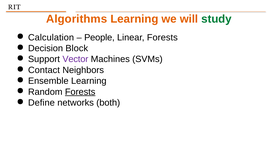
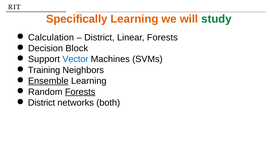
Algorithms: Algorithms -> Specifically
People at (99, 38): People -> District
Vector colour: purple -> blue
Contact: Contact -> Training
Ensemble underline: none -> present
Define at (41, 103): Define -> District
